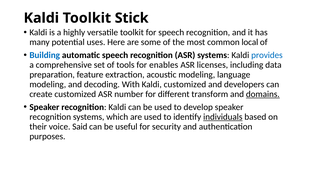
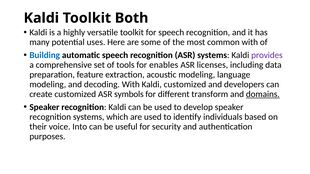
Stick: Stick -> Both
common local: local -> with
provides colour: blue -> purple
number: number -> symbols
individuals underline: present -> none
Said: Said -> Into
